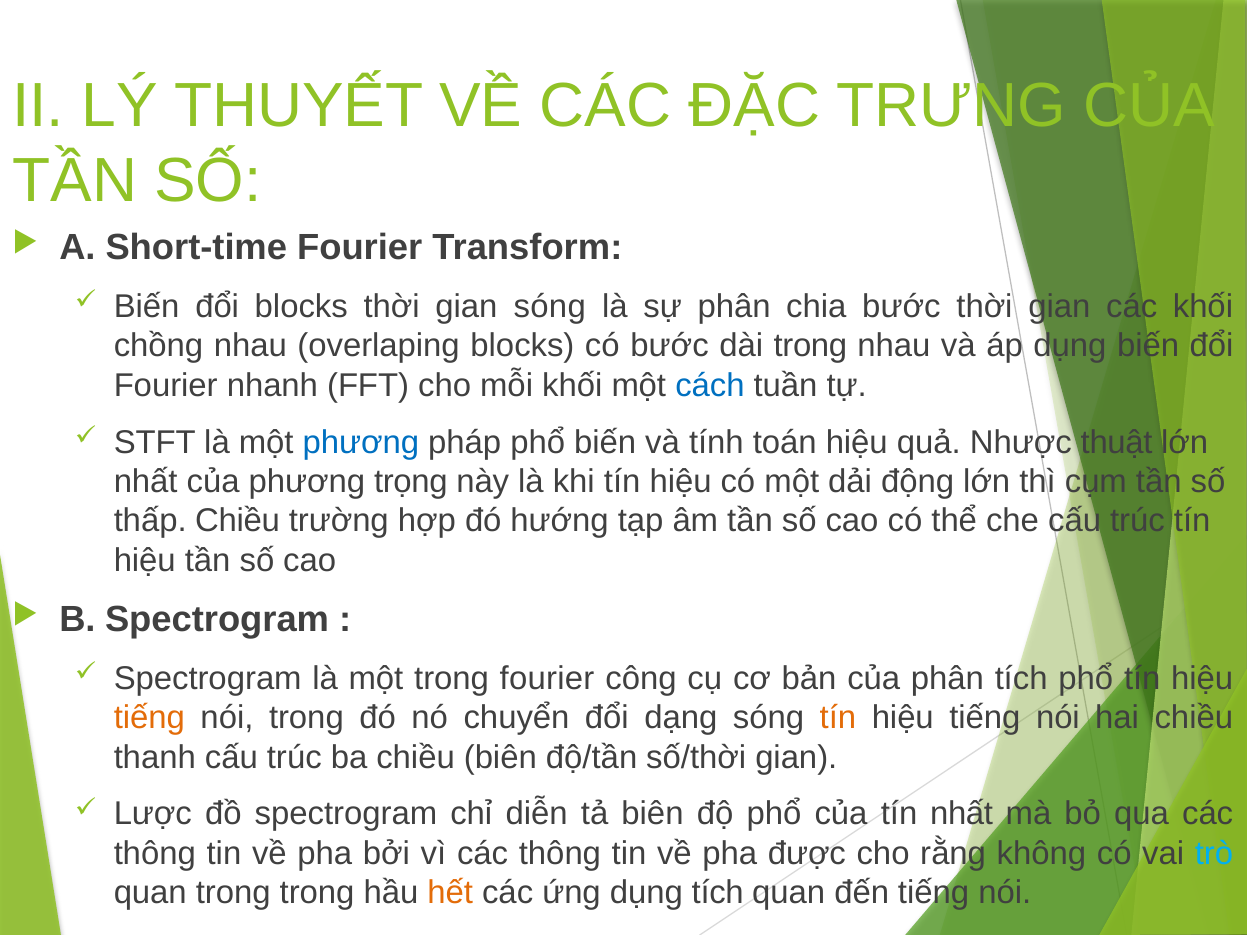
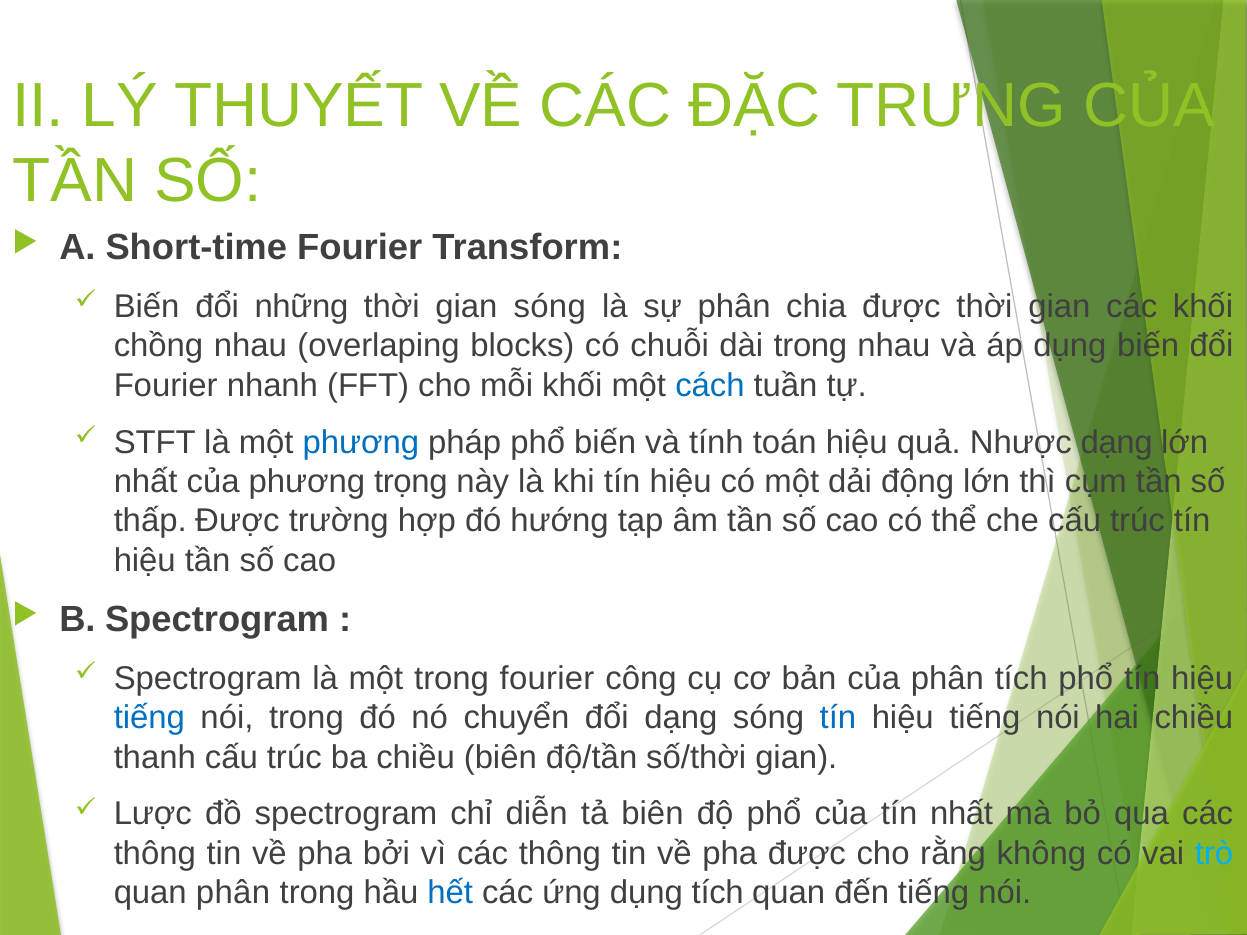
đổi blocks: blocks -> những
chia bước: bước -> được
có bước: bước -> chuỗi
Nhược thuật: thuật -> dạng
thấp Chiều: Chiều -> Được
tiếng at (149, 718) colour: orange -> blue
tín at (838, 718) colour: orange -> blue
quan trong: trong -> phân
hết colour: orange -> blue
